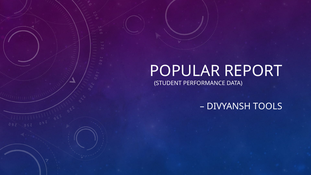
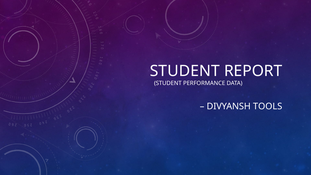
POPULAR at (185, 71): POPULAR -> STUDENT
